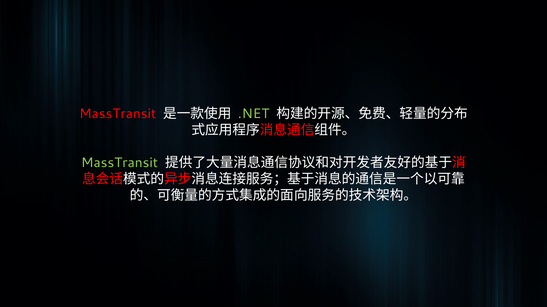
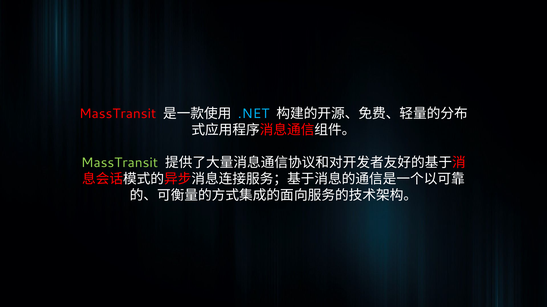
.NET colour: light green -> light blue
